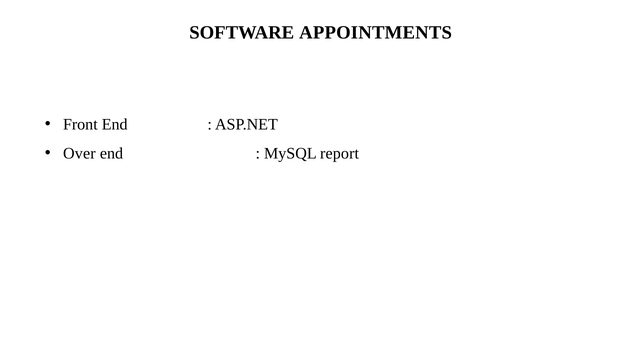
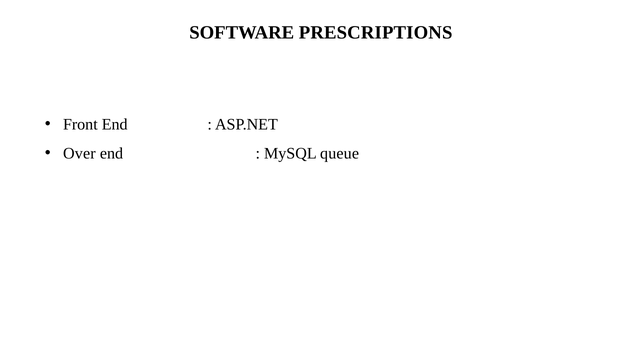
APPOINTMENTS: APPOINTMENTS -> PRESCRIPTIONS
report: report -> queue
